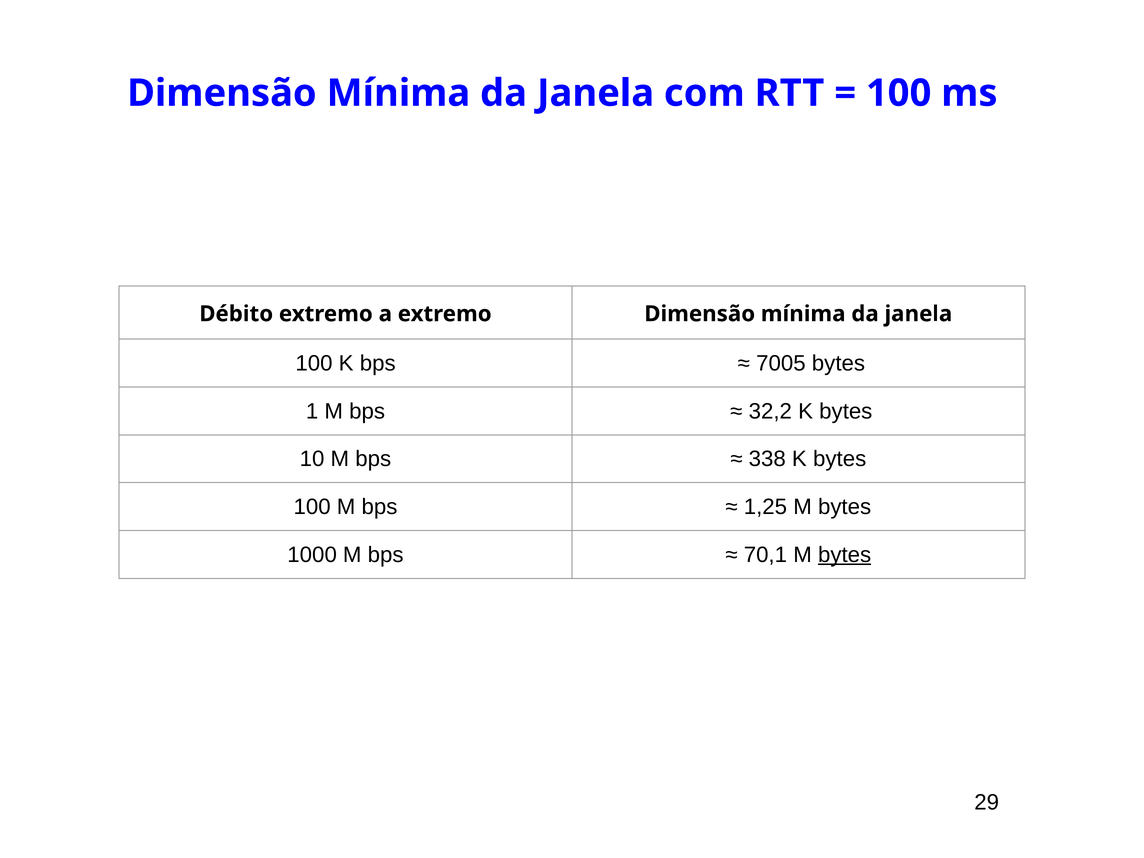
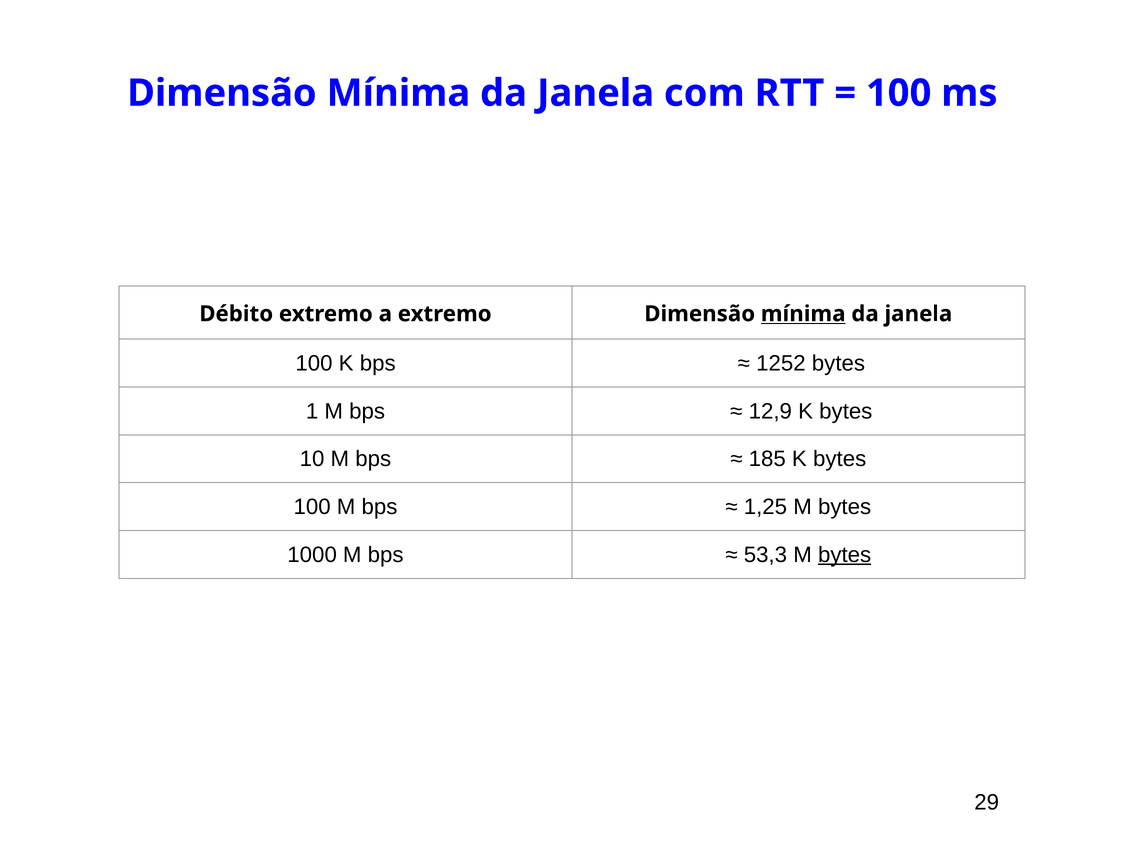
mínima at (803, 314) underline: none -> present
7005: 7005 -> 1252
32,2: 32,2 -> 12,9
338: 338 -> 185
70,1: 70,1 -> 53,3
